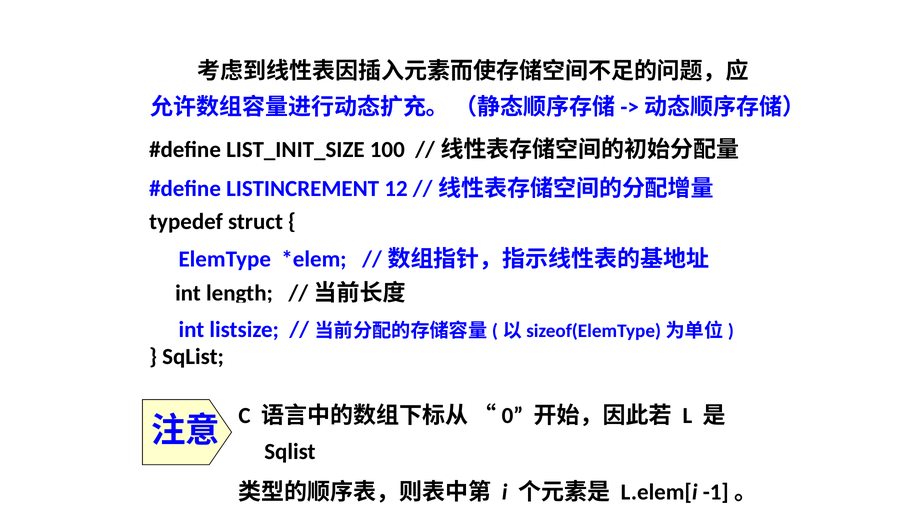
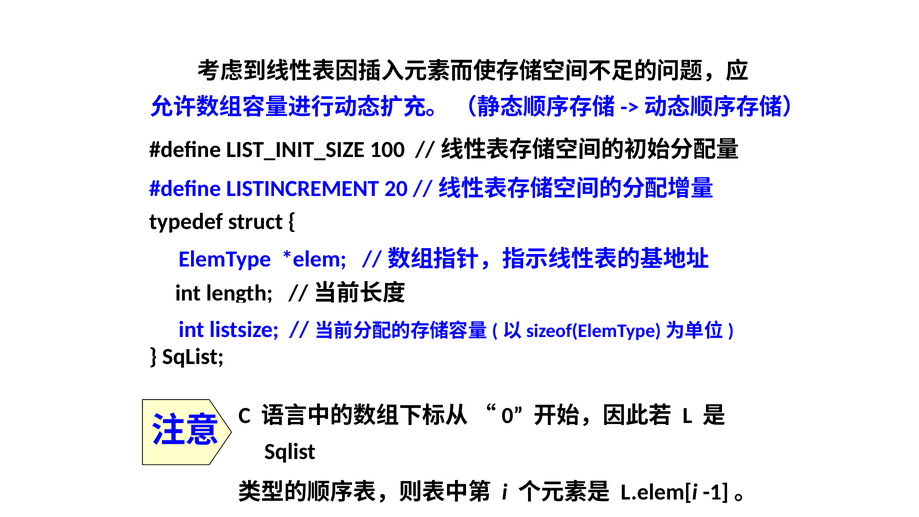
12: 12 -> 20
